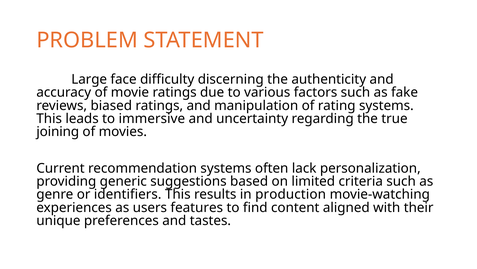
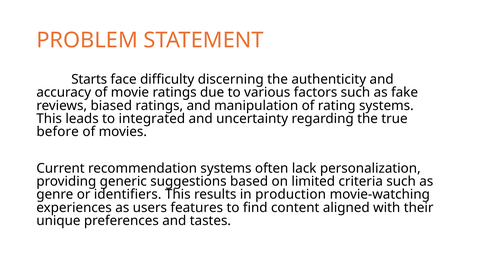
Large: Large -> Starts
immersive: immersive -> integrated
joining: joining -> before
